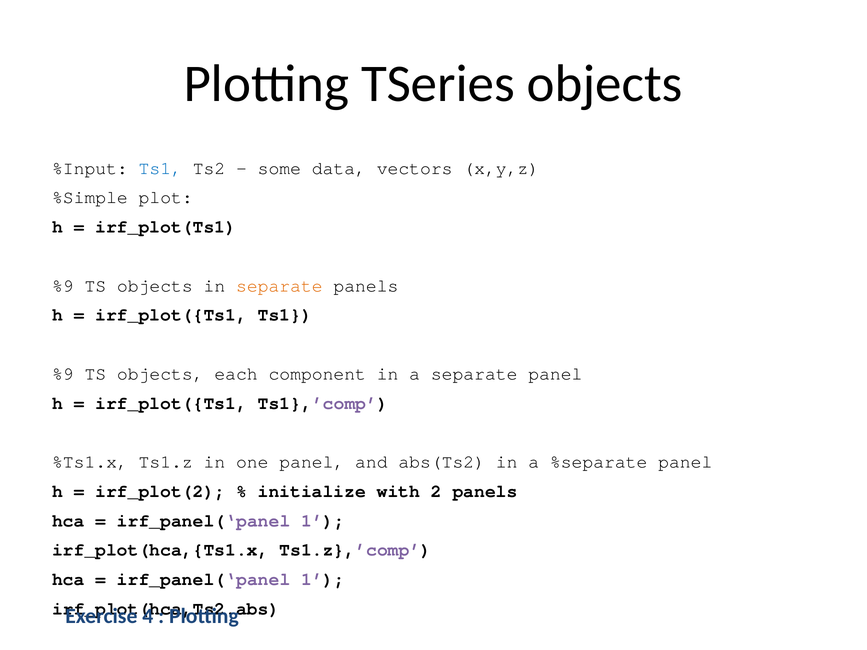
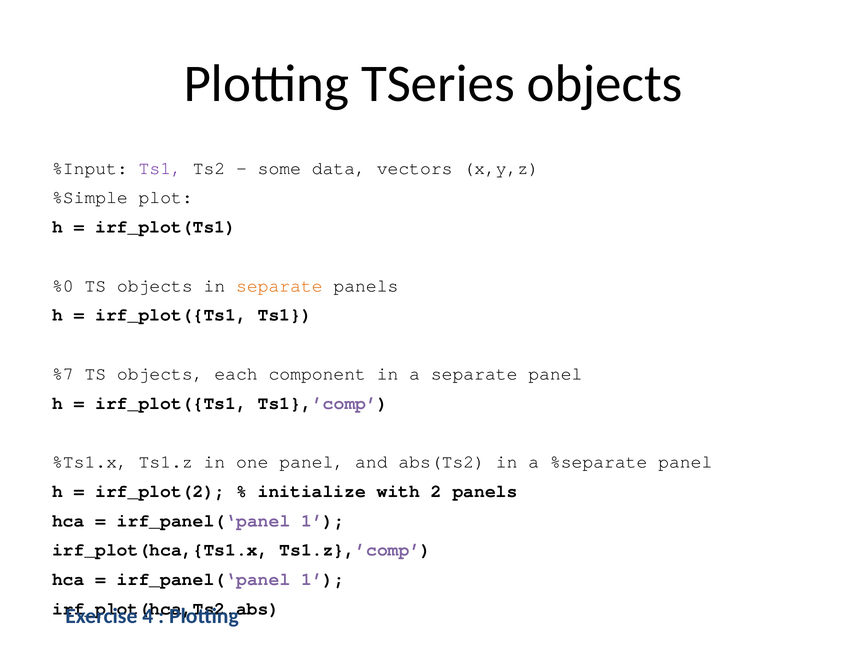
Ts1 at (160, 168) colour: blue -> purple
%9 at (63, 286): %9 -> %0
%9 at (63, 374): %9 -> %7
